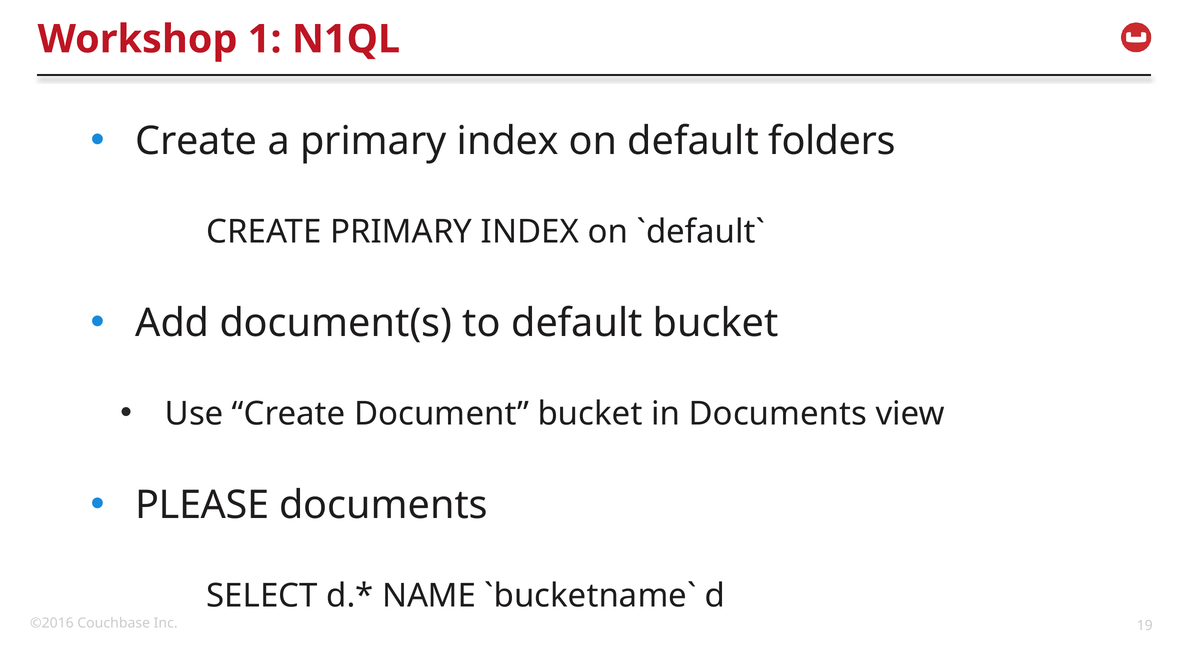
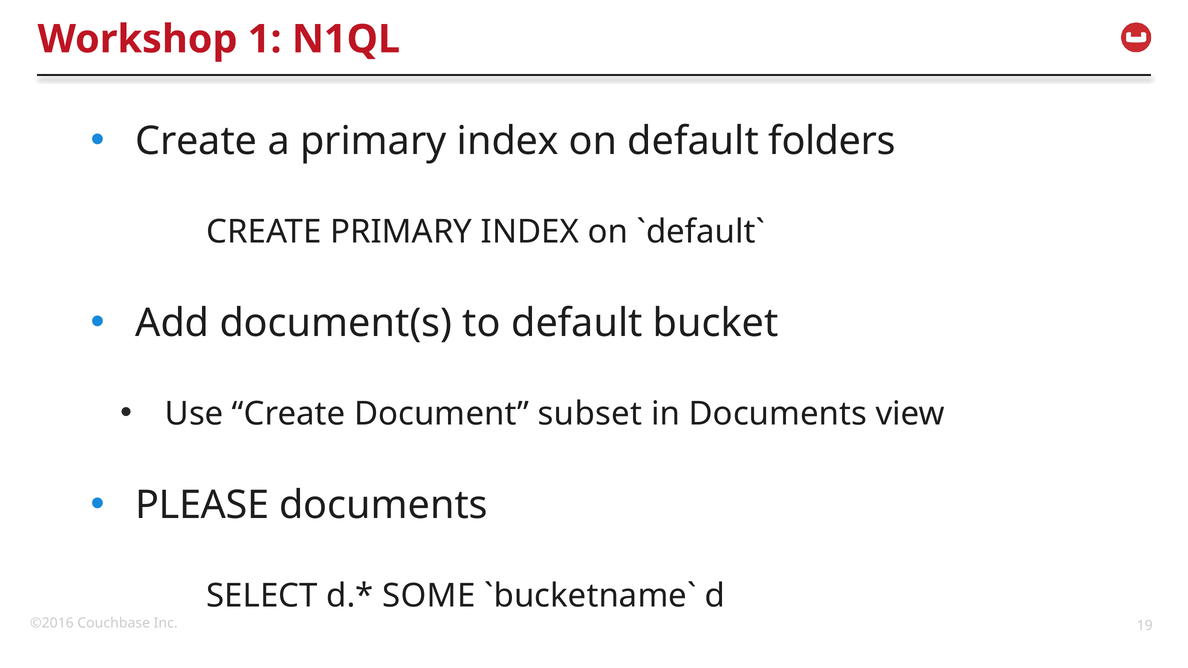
Document bucket: bucket -> subset
NAME: NAME -> SOME
